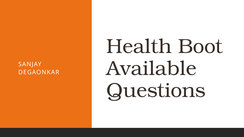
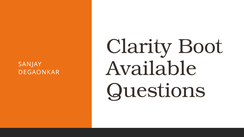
Health: Health -> Clarity
